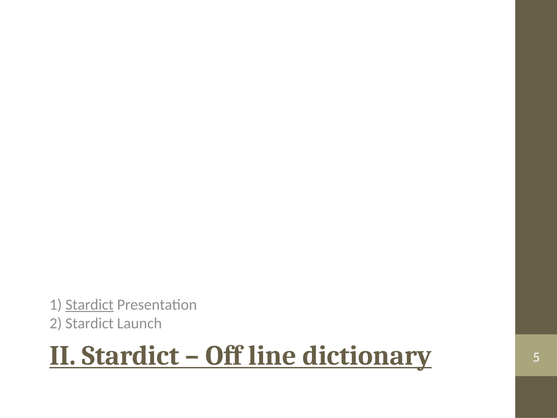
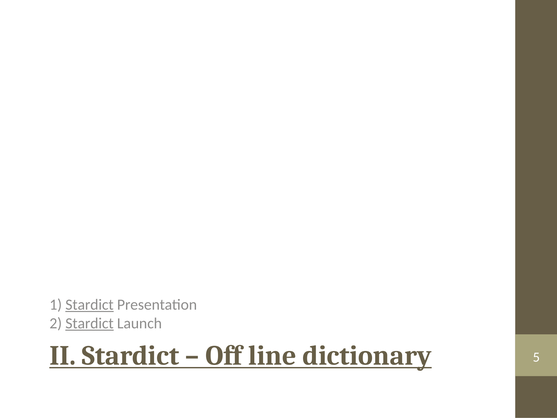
Stardict at (90, 323) underline: none -> present
